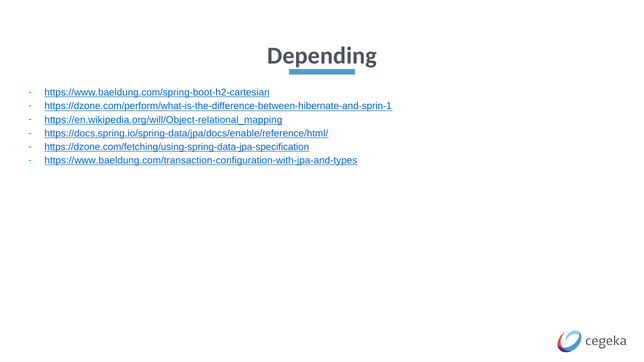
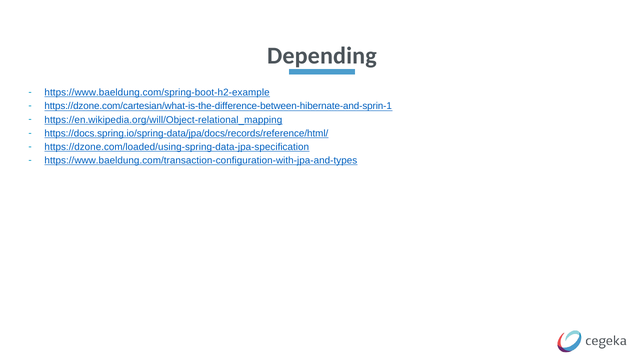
https://www.baeldung.com/spring-boot-h2-cartesian: https://www.baeldung.com/spring-boot-h2-cartesian -> https://www.baeldung.com/spring-boot-h2-example
https://dzone.com/perform/what-is-the-difference-between-hibernate-and-sprin-1: https://dzone.com/perform/what-is-the-difference-between-hibernate-and-sprin-1 -> https://dzone.com/cartesian/what-is-the-difference-between-hibernate-and-sprin-1
https://docs.spring.io/spring-data/jpa/docs/enable/reference/html/: https://docs.spring.io/spring-data/jpa/docs/enable/reference/html/ -> https://docs.spring.io/spring-data/jpa/docs/records/reference/html/
https://dzone.com/fetching/using-spring-data-jpa-specification: https://dzone.com/fetching/using-spring-data-jpa-specification -> https://dzone.com/loaded/using-spring-data-jpa-specification
